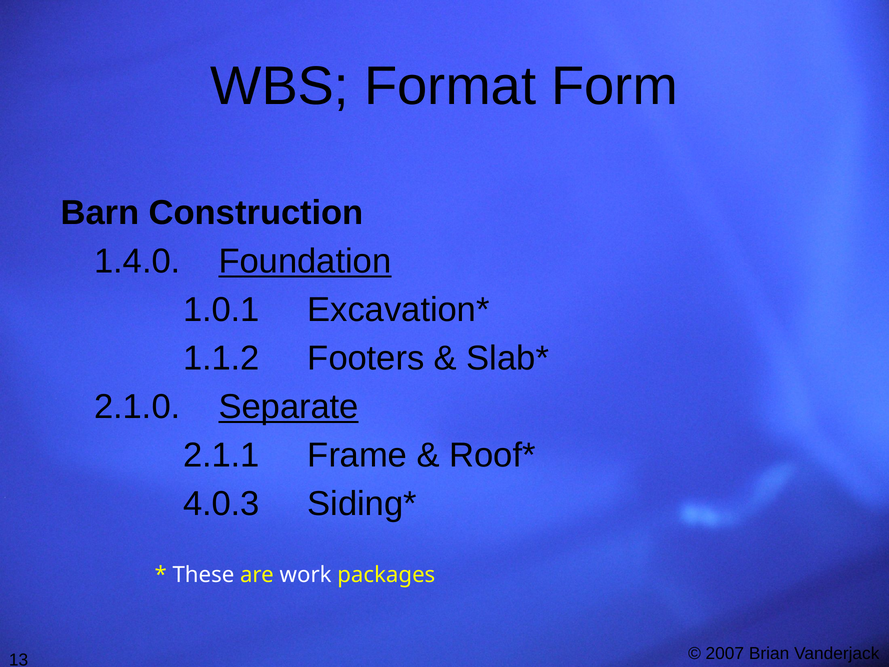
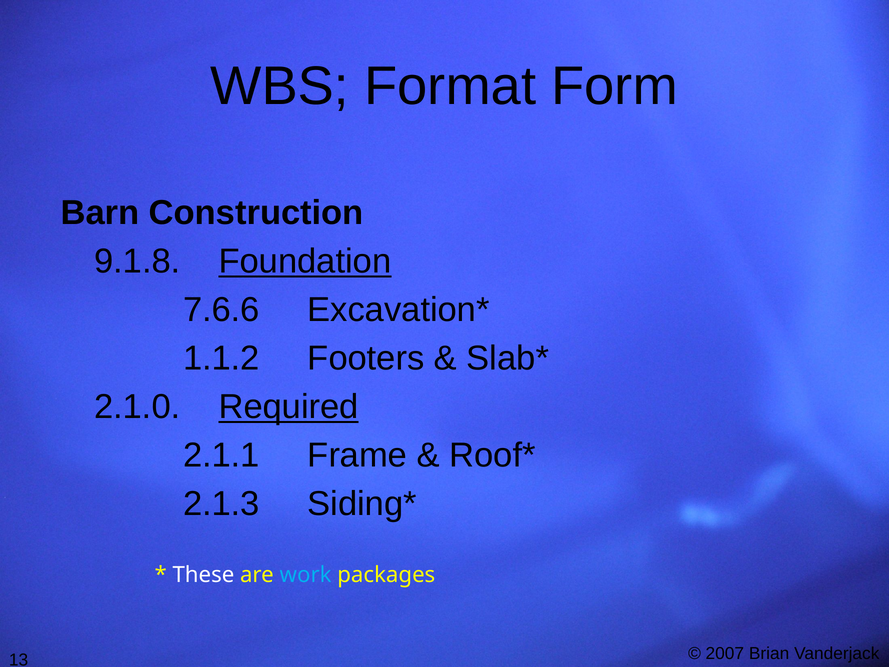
1.4.0: 1.4.0 -> 9.1.8
1.0.1: 1.0.1 -> 7.6.6
Separate: Separate -> Required
4.0.3: 4.0.3 -> 2.1.3
work colour: white -> light blue
